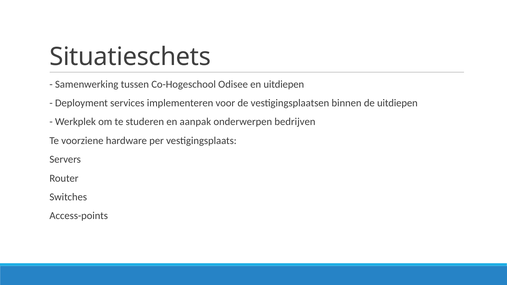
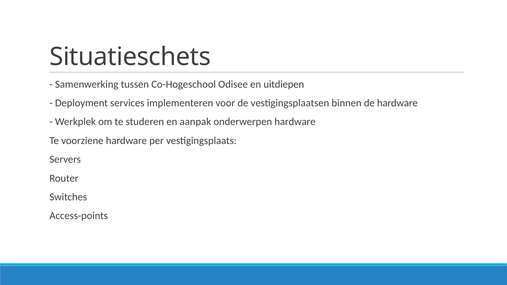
de uitdiepen: uitdiepen -> hardware
onderwerpen bedrijven: bedrijven -> hardware
